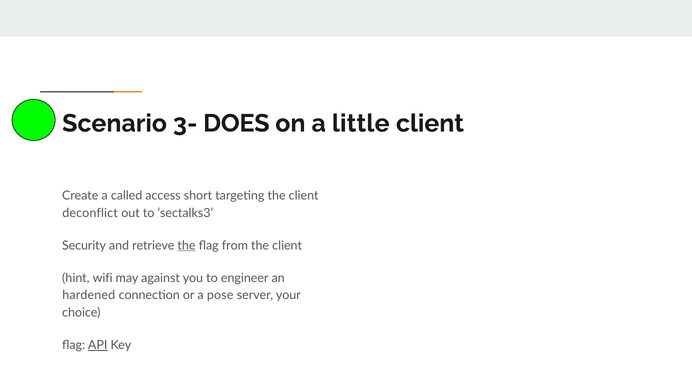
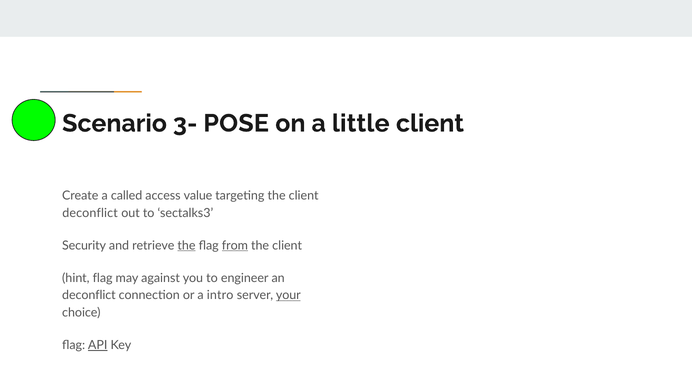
DOES: DOES -> POSE
short: short -> value
from underline: none -> present
hint wifi: wifi -> flag
hardened at (89, 296): hardened -> deconflict
pose: pose -> intro
your underline: none -> present
